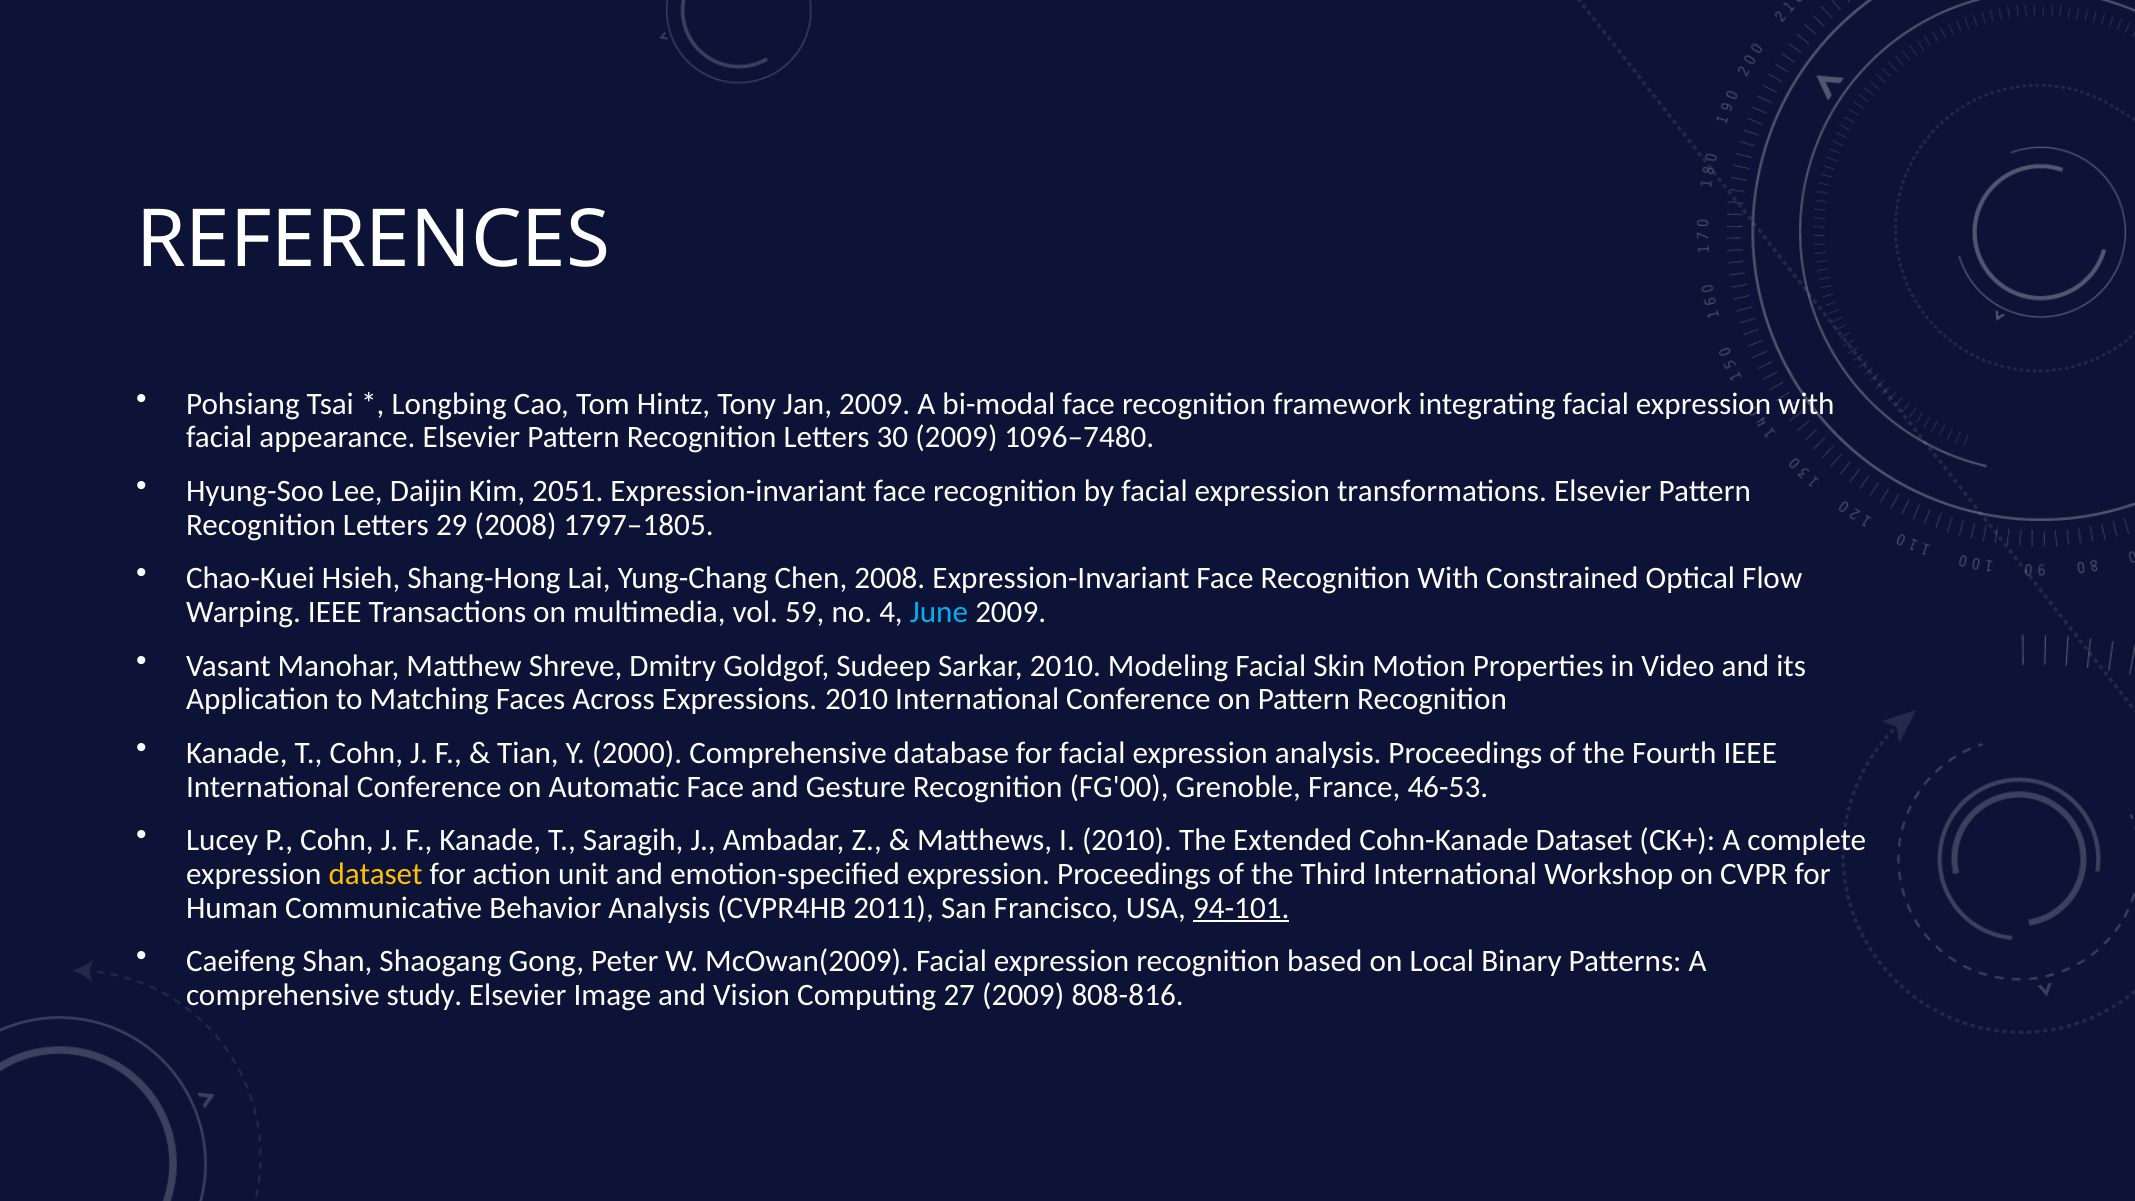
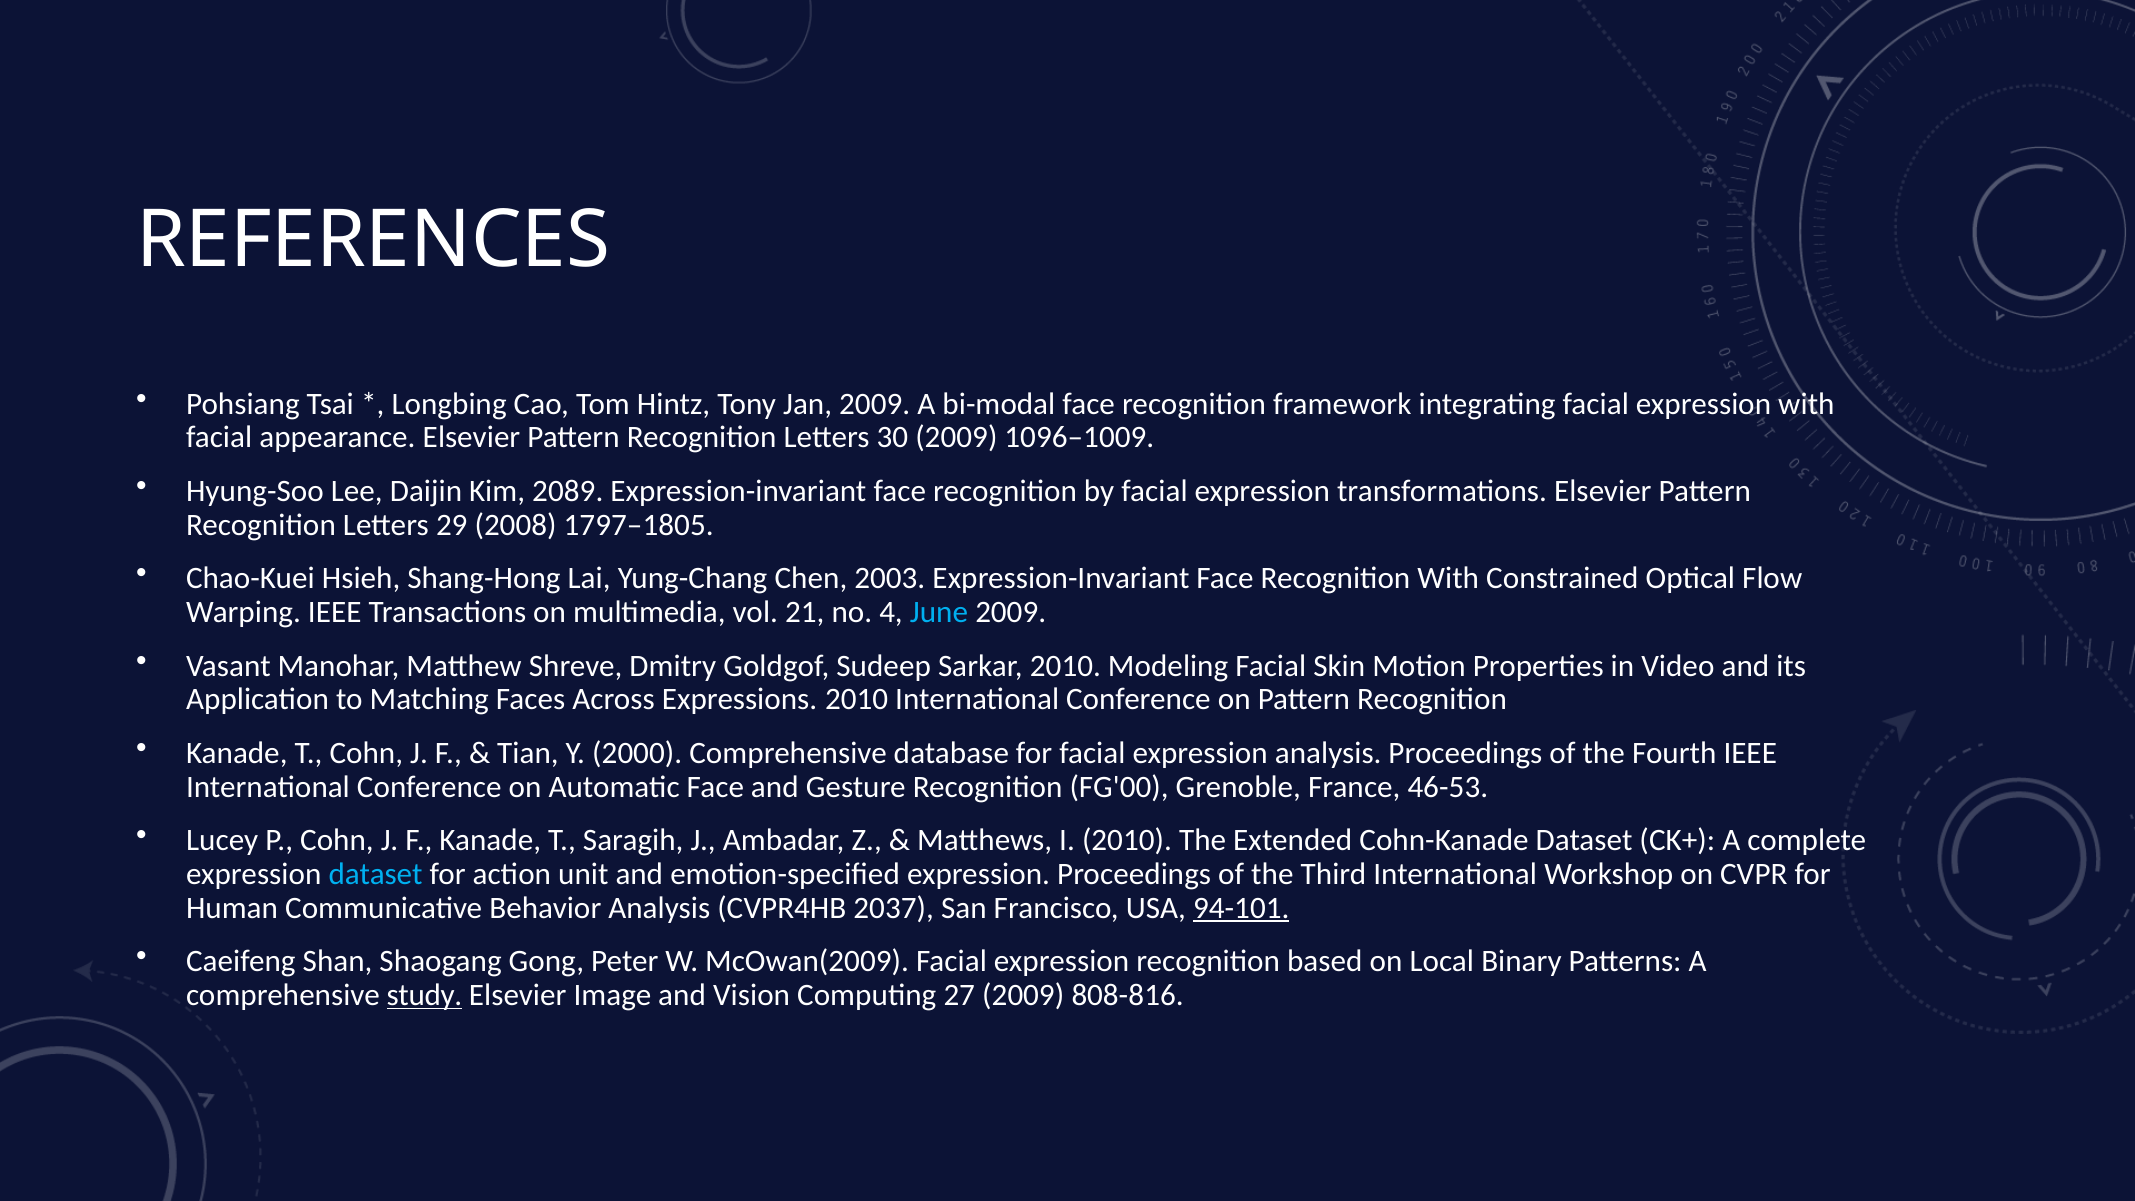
1096–7480: 1096–7480 -> 1096–1009
2051: 2051 -> 2089
Chen 2008: 2008 -> 2003
59: 59 -> 21
dataset at (376, 874) colour: yellow -> light blue
2011: 2011 -> 2037
study underline: none -> present
